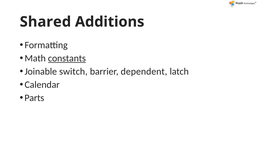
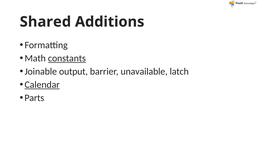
switch: switch -> output
dependent: dependent -> unavailable
Calendar underline: none -> present
